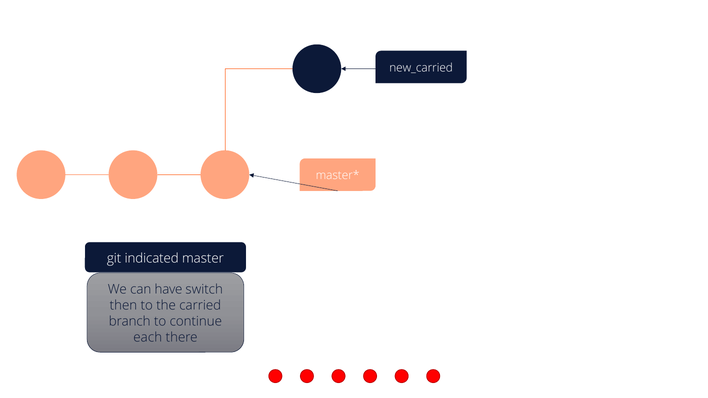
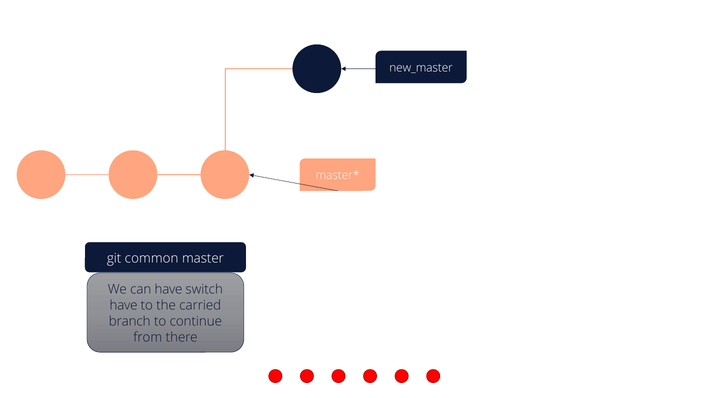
new_carried: new_carried -> new_master
indicated: indicated -> common
then at (123, 306): then -> have
each: each -> from
